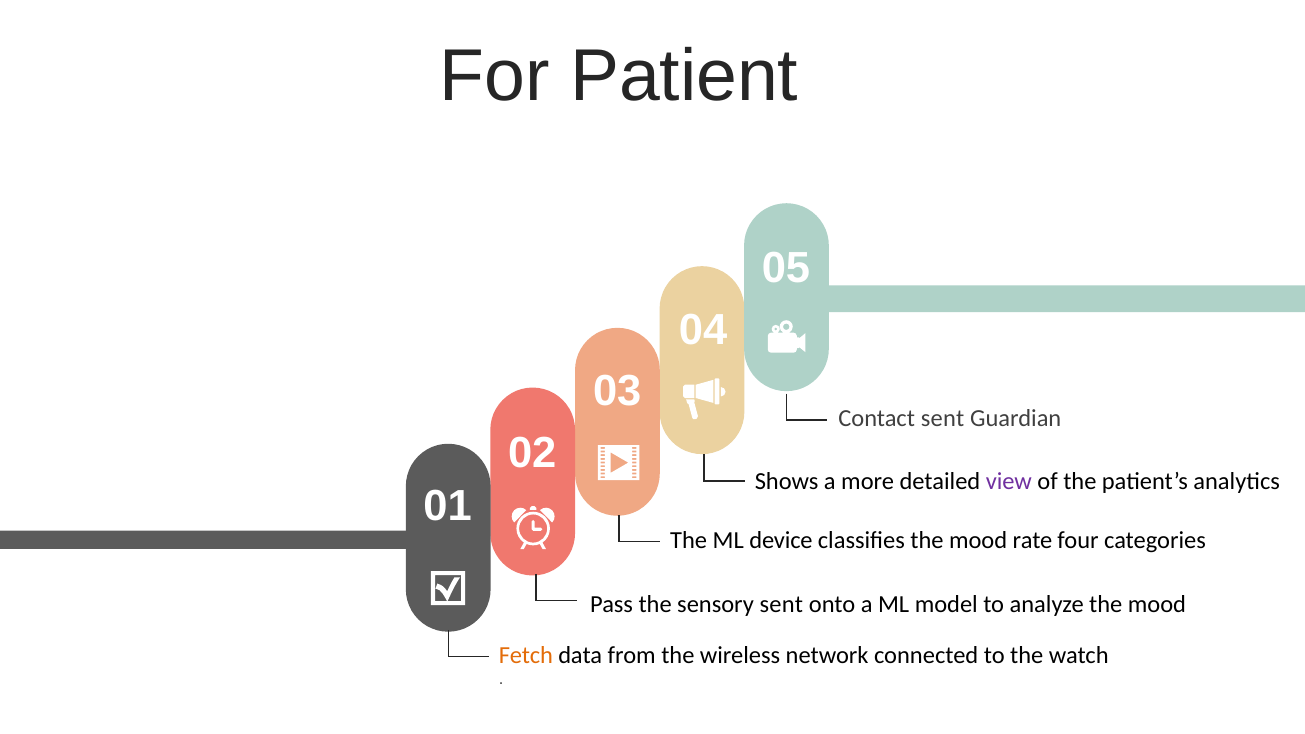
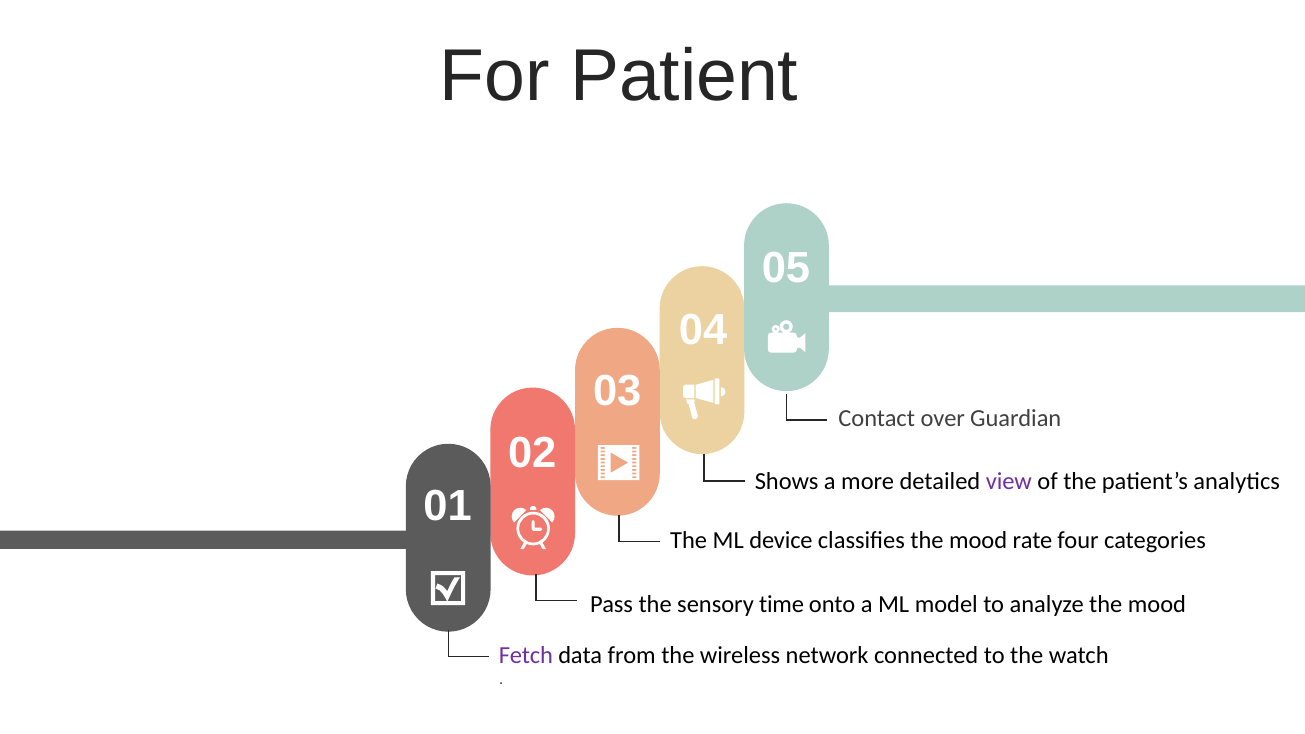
Contact sent: sent -> over
sensory sent: sent -> time
Fetch colour: orange -> purple
